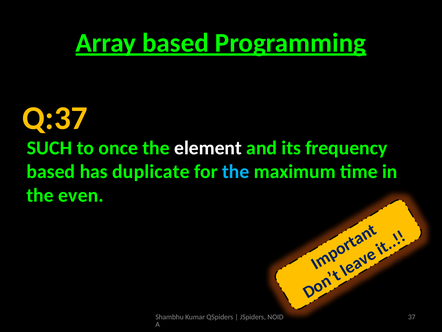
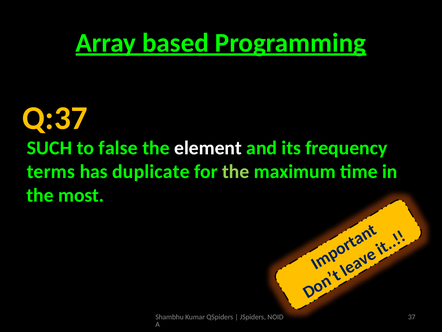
once: once -> false
based at (51, 171): based -> terms
the at (236, 171) colour: light blue -> light green
even: even -> most
